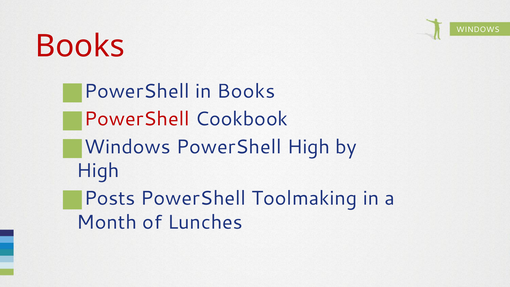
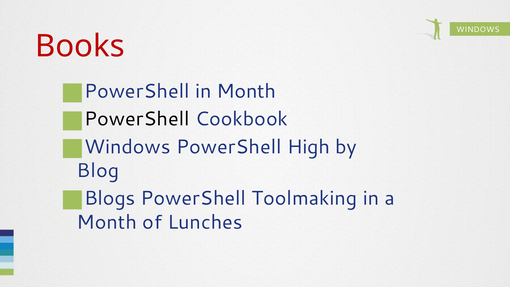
in Books: Books -> Month
PowerShell at (137, 119) colour: red -> black
High at (98, 171): High -> Blog
Posts: Posts -> Blogs
